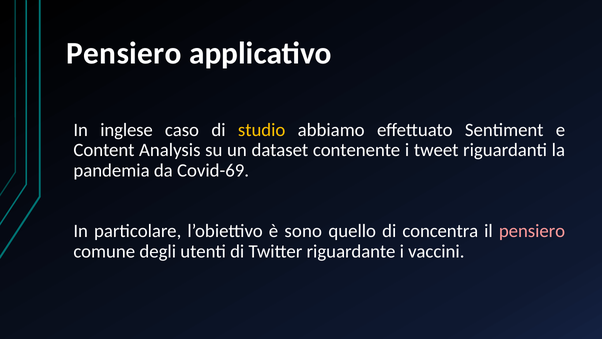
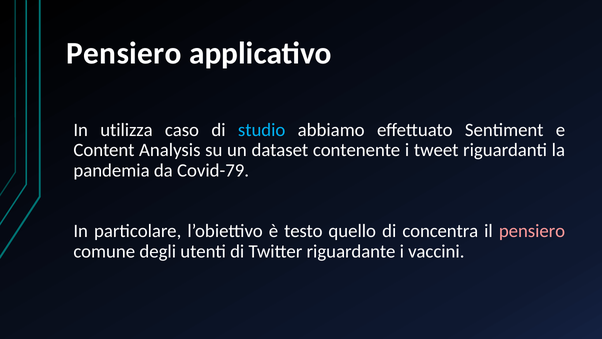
inglese: inglese -> utilizza
studio colour: yellow -> light blue
Covid-69: Covid-69 -> Covid-79
sono: sono -> testo
